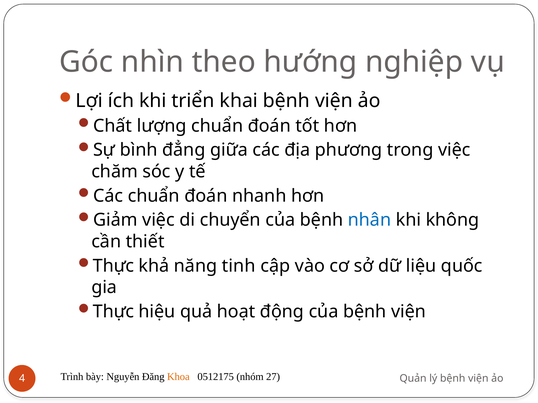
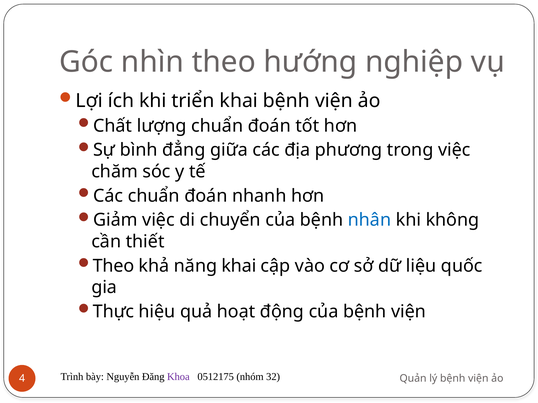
Thực at (114, 266): Thực -> Theo
năng tinh: tinh -> khai
Khoa colour: orange -> purple
27: 27 -> 32
